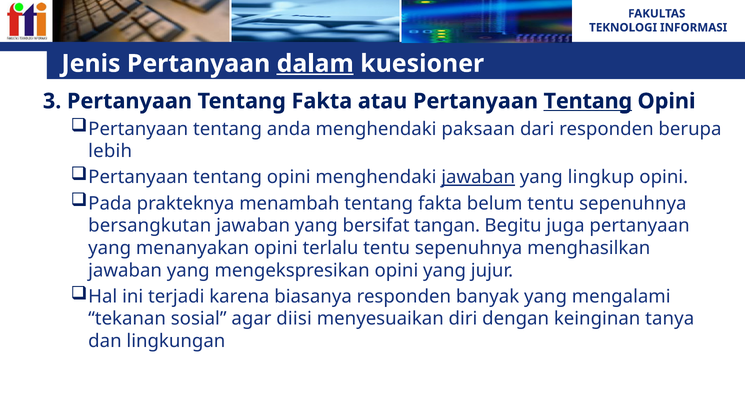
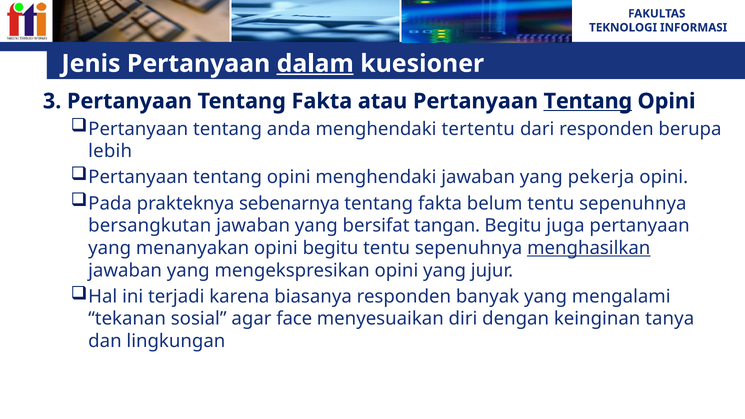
paksaan: paksaan -> tertentu
jawaban at (478, 177) underline: present -> none
lingkup: lingkup -> pekerja
menambah: menambah -> sebenarnya
opini terlalu: terlalu -> begitu
menghasilkan underline: none -> present
diisi: diisi -> face
